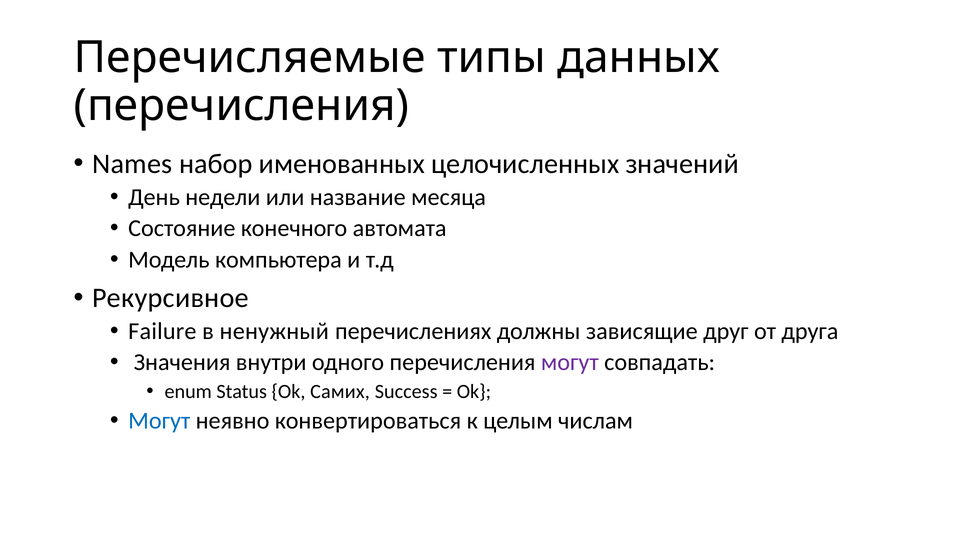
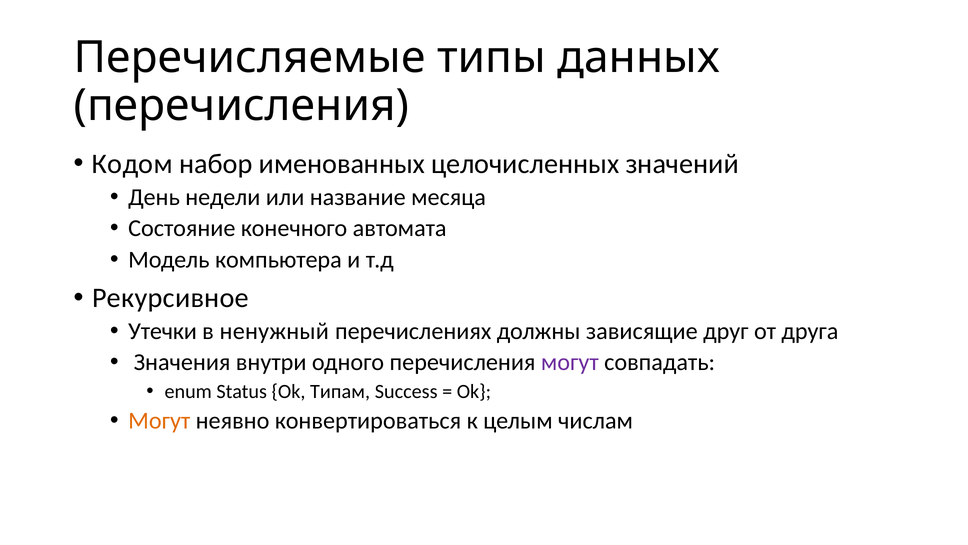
Names: Names -> Кодом
Failure: Failure -> Утечки
Самих: Самих -> Типам
Могут at (159, 420) colour: blue -> orange
